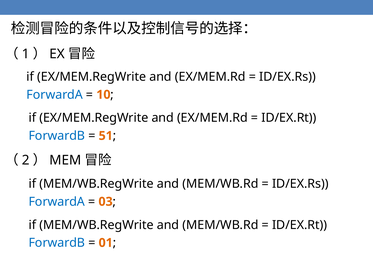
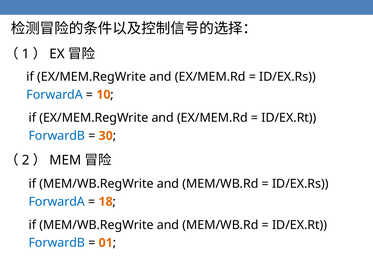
51: 51 -> 30
03: 03 -> 18
